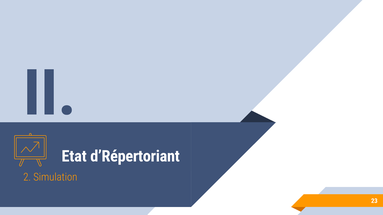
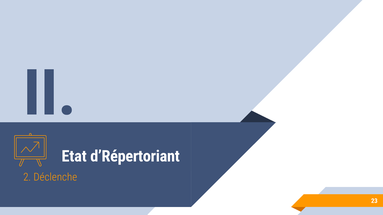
Simulation: Simulation -> Déclenche
